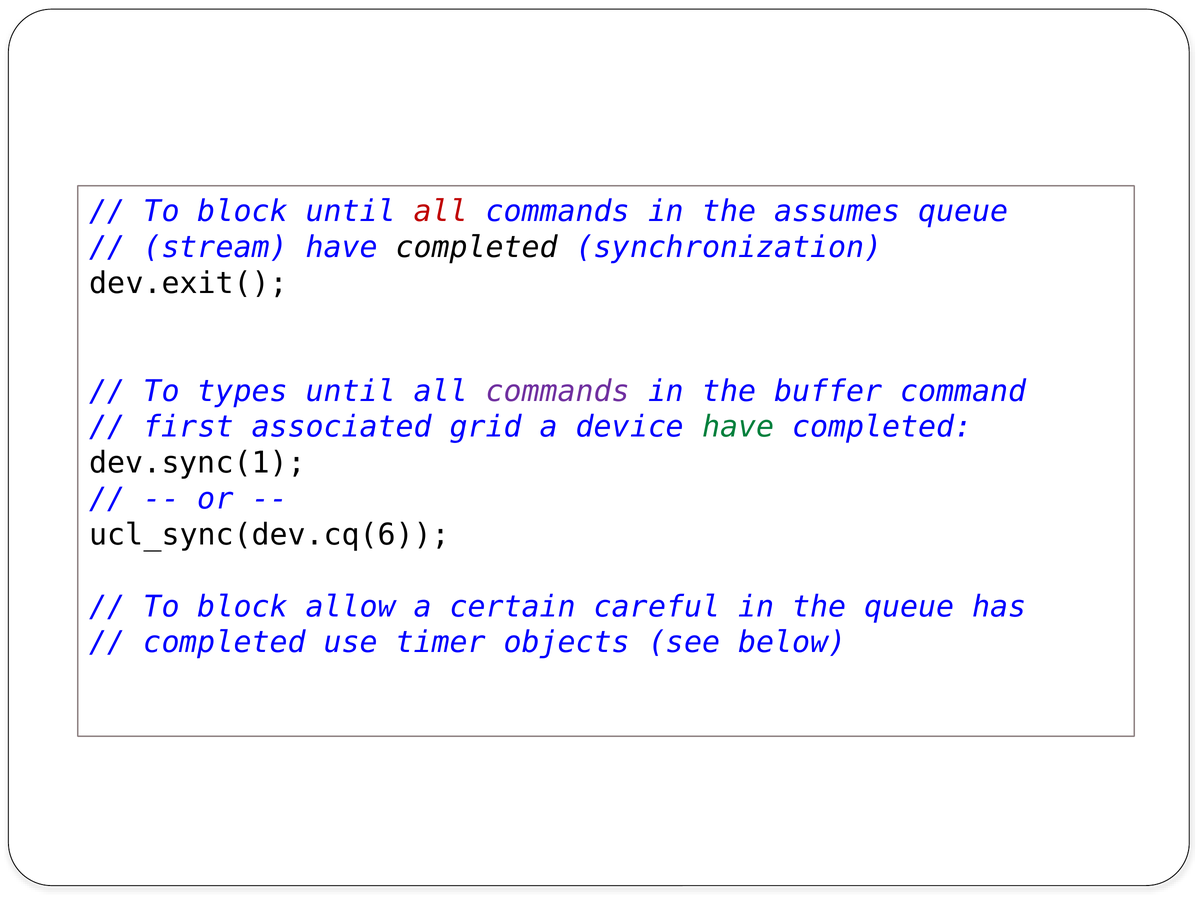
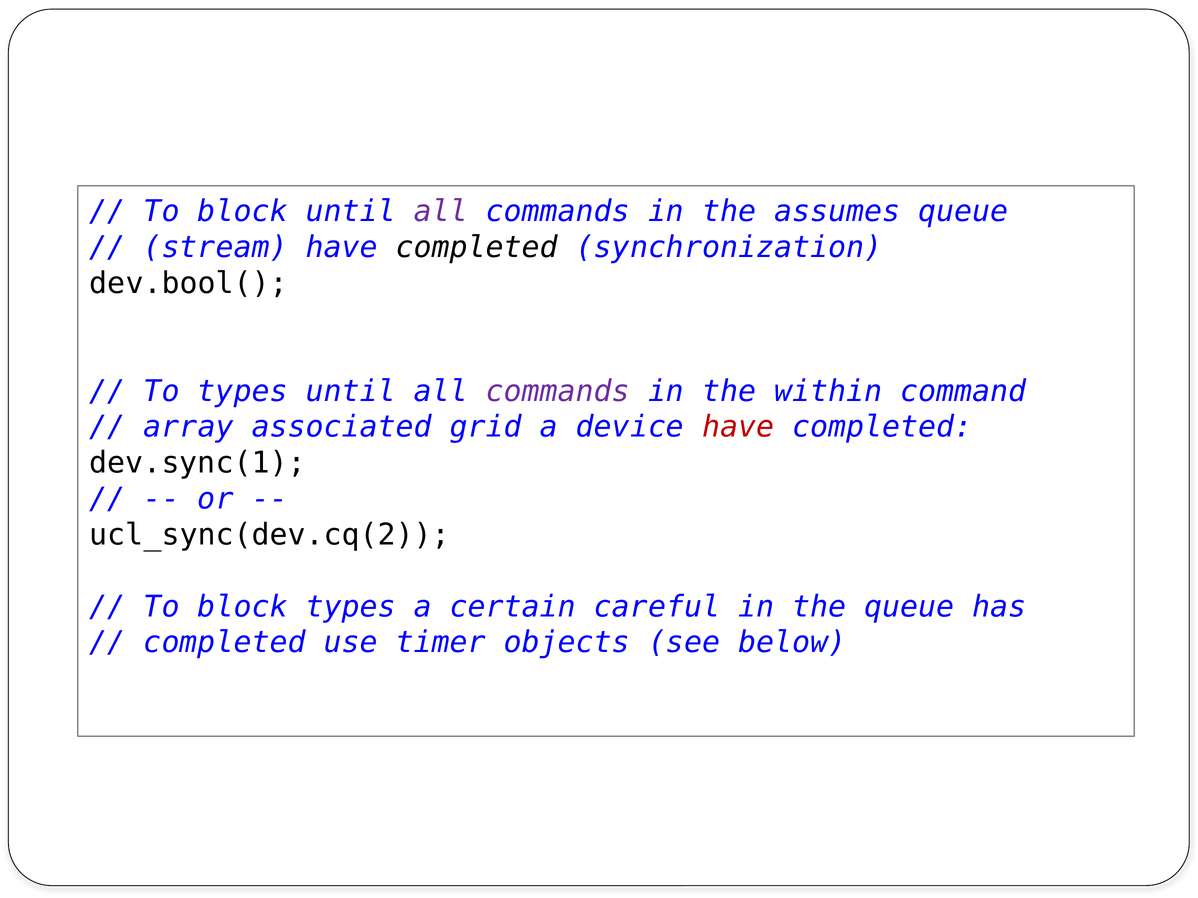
all at (441, 212) colour: red -> purple
dev.exit(: dev.exit( -> dev.bool(
buffer: buffer -> within
first: first -> array
have at (738, 427) colour: green -> red
ucl_sync(dev.cq(6: ucl_sync(dev.cq(6 -> ucl_sync(dev.cq(2
block allow: allow -> types
